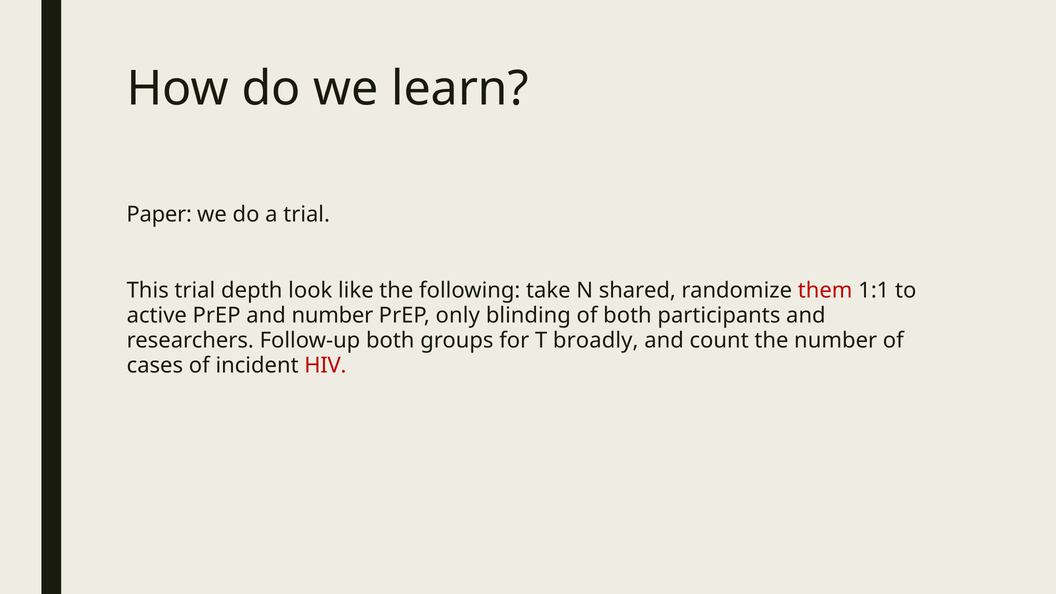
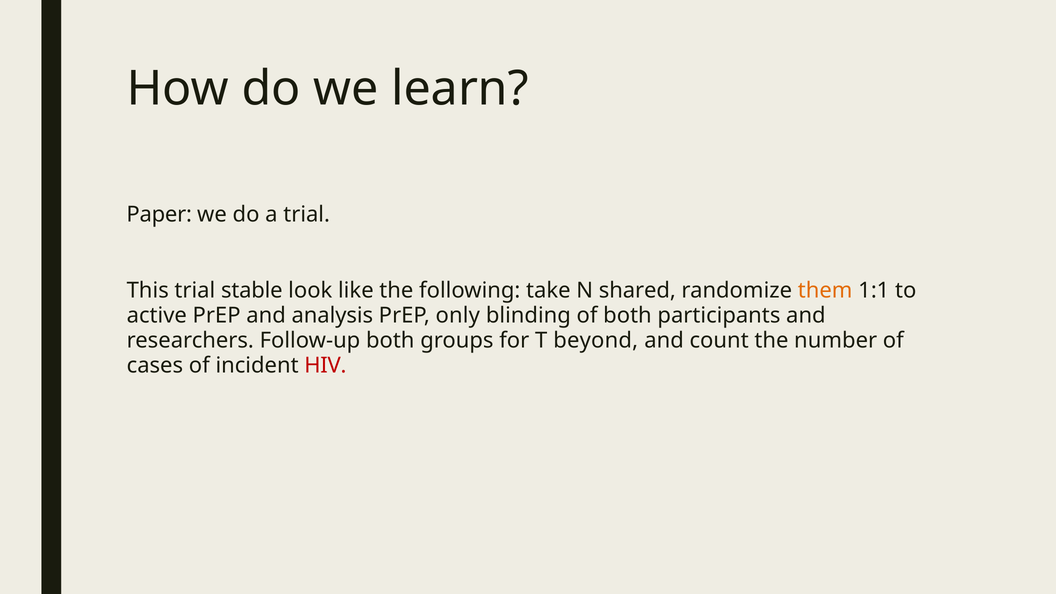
depth: depth -> stable
them colour: red -> orange
and number: number -> analysis
broadly: broadly -> beyond
